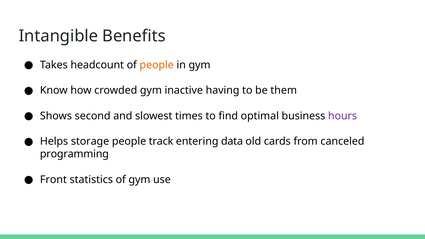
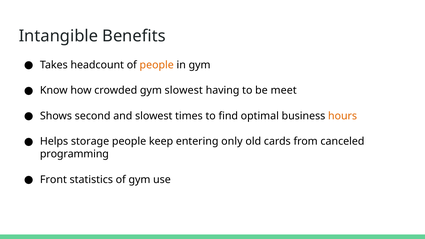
gym inactive: inactive -> slowest
them: them -> meet
hours colour: purple -> orange
track: track -> keep
data: data -> only
